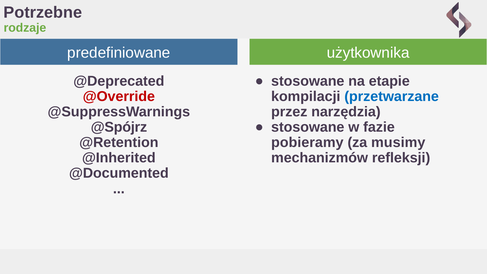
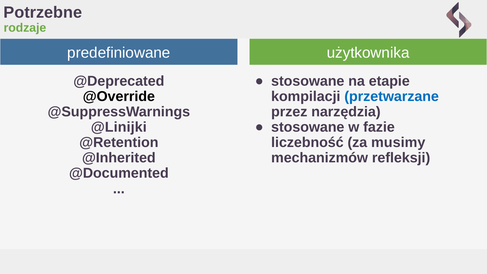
@Override colour: red -> black
@Spójrz: @Spójrz -> @Linijki
pobieramy: pobieramy -> liczebność
